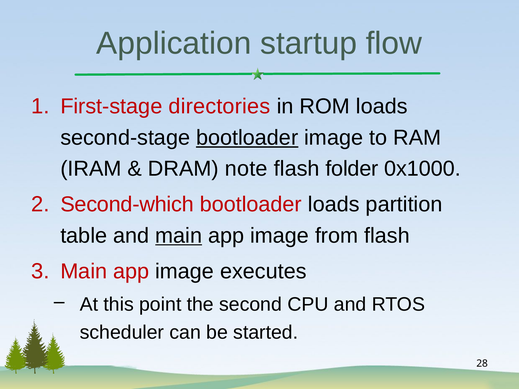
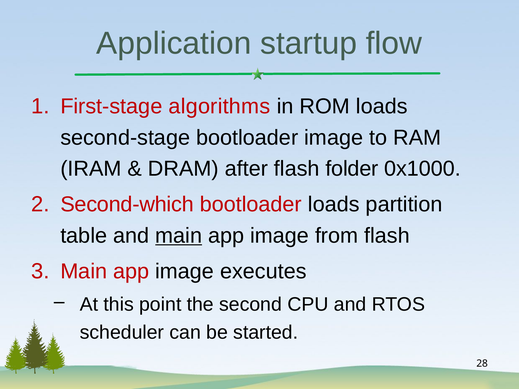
directories: directories -> algorithms
bootloader at (247, 138) underline: present -> none
note: note -> after
